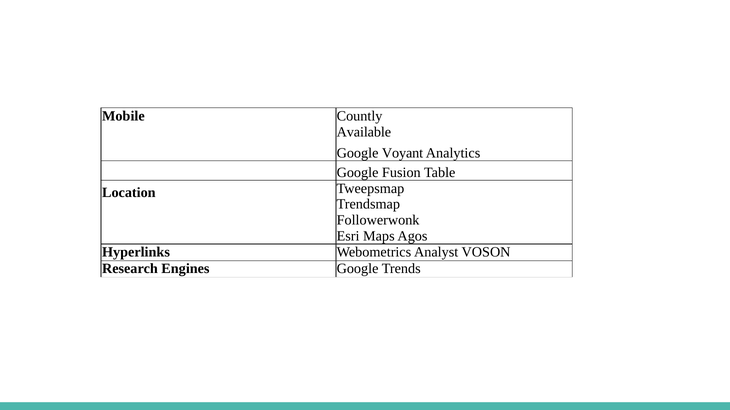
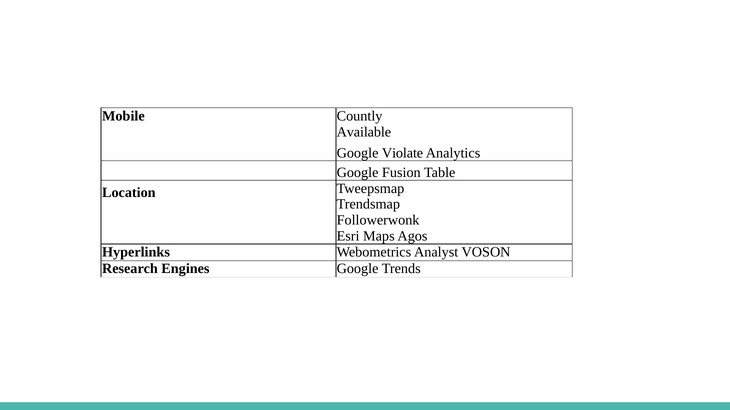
Voyant: Voyant -> Violate
